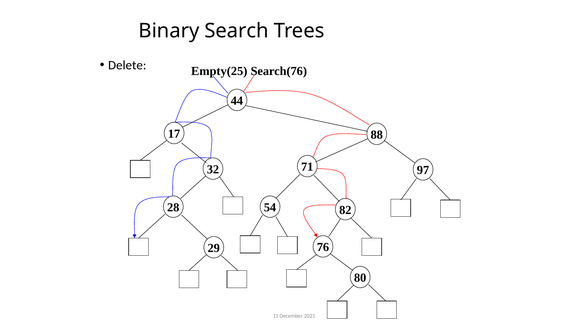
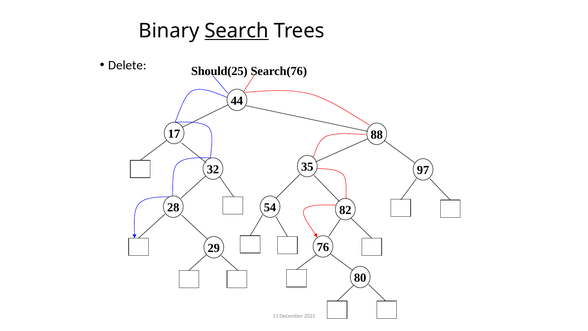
Search underline: none -> present
Empty(25: Empty(25 -> Should(25
71: 71 -> 35
